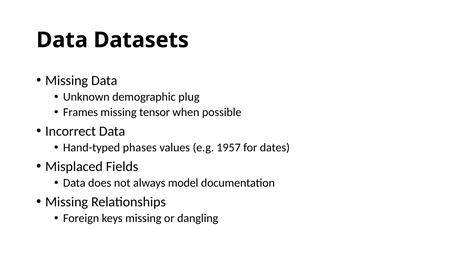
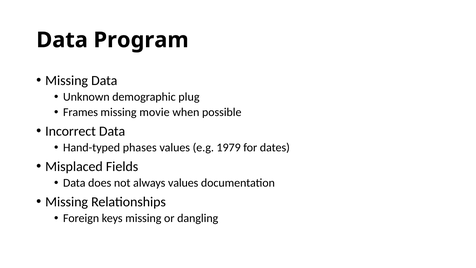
Datasets: Datasets -> Program
tensor: tensor -> movie
1957: 1957 -> 1979
always model: model -> values
